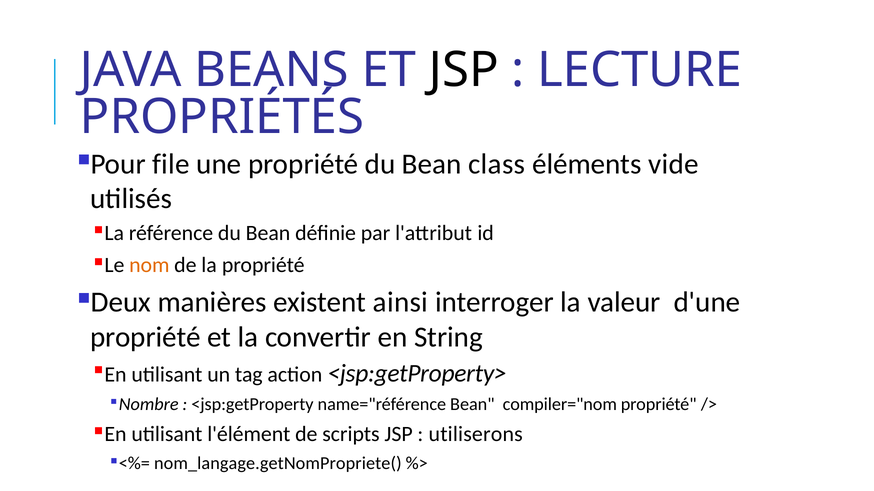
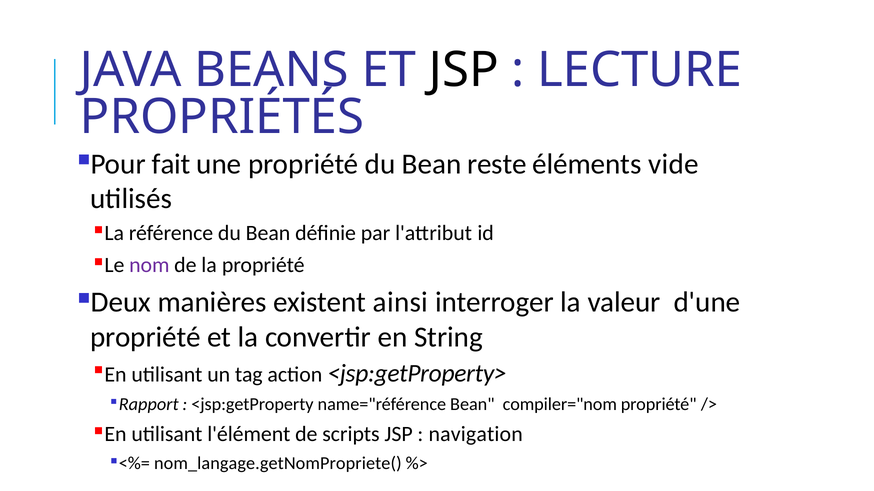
file: file -> fait
class: class -> reste
nom colour: orange -> purple
Nombre: Nombre -> Rapport
utiliserons: utiliserons -> navigation
